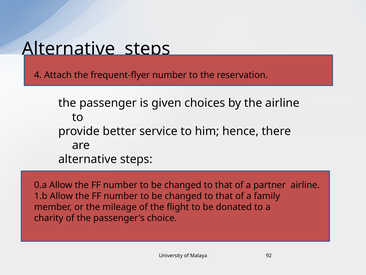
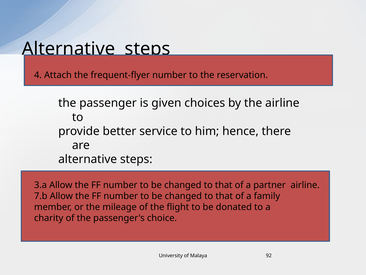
0.a: 0.a -> 3.a
1.b: 1.b -> 7.b
